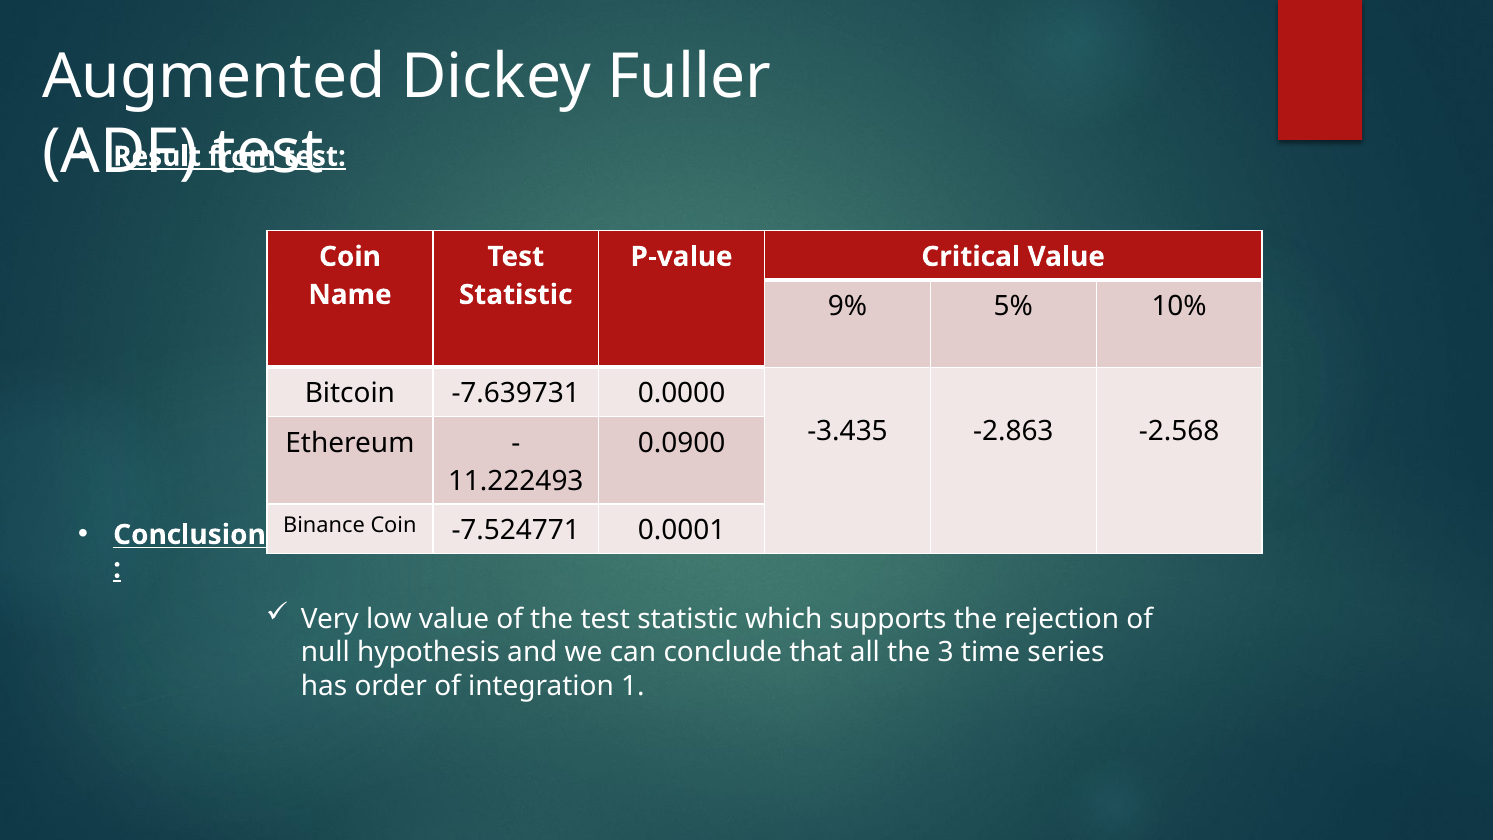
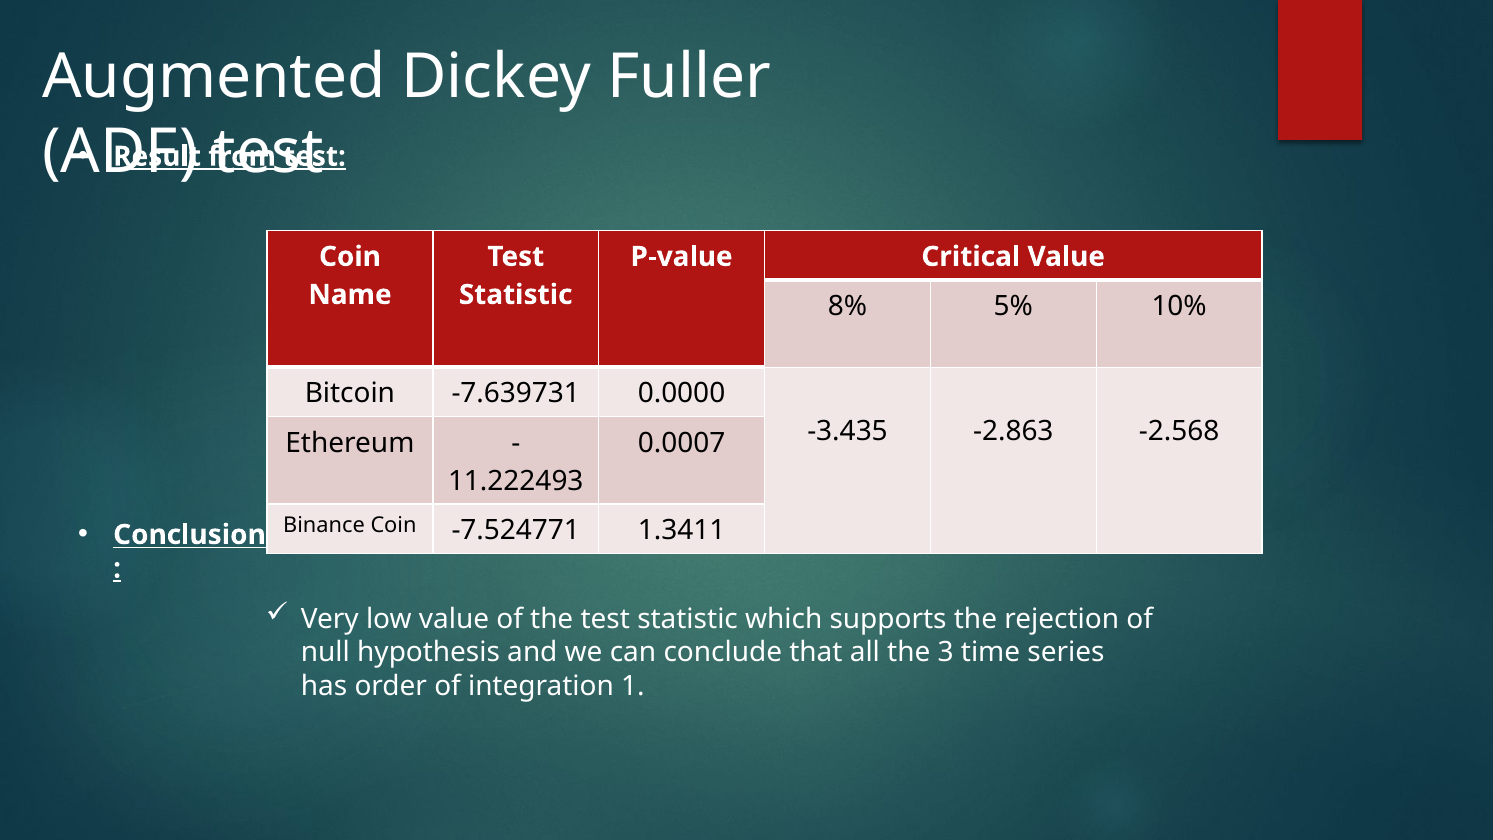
9%: 9% -> 8%
0.0900: 0.0900 -> 0.0007
0.0001: 0.0001 -> 1.3411
